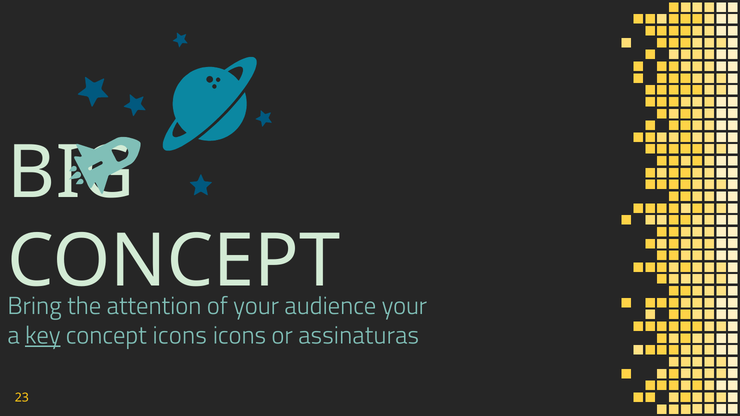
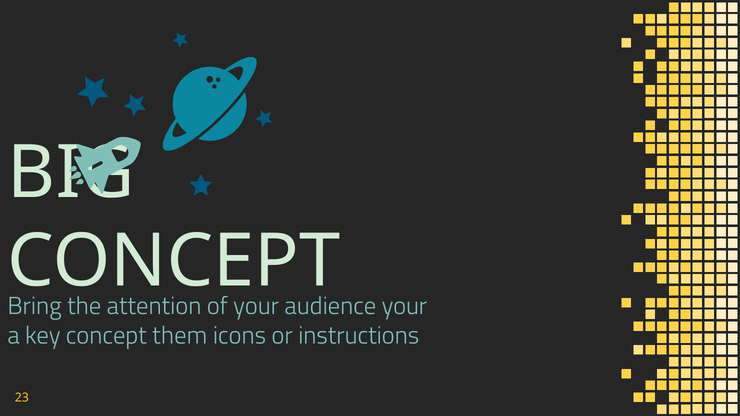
key underline: present -> none
concept icons: icons -> them
assinaturas: assinaturas -> instructions
